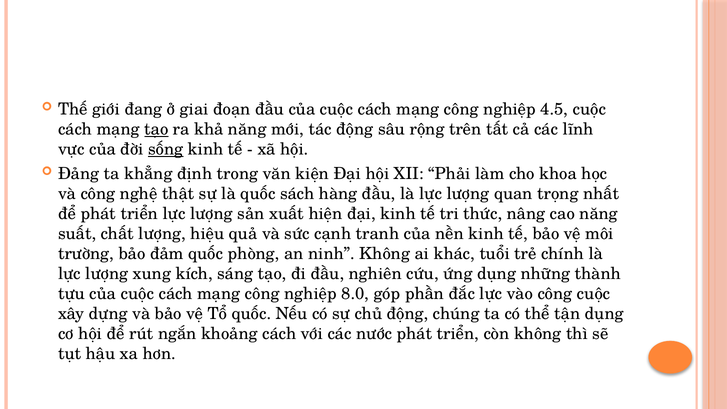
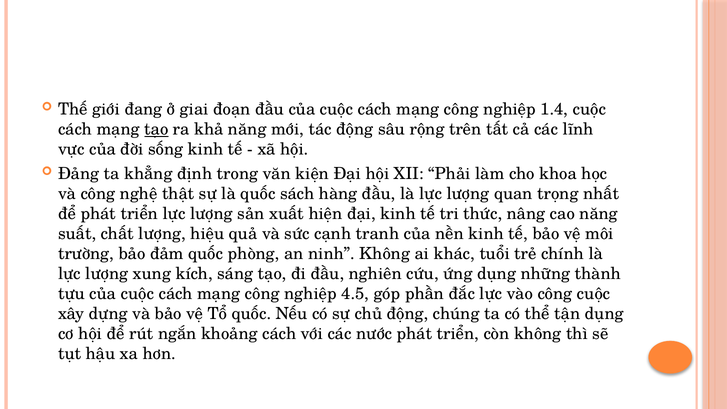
4.5: 4.5 -> 1.4
sống underline: present -> none
8.0: 8.0 -> 4.5
